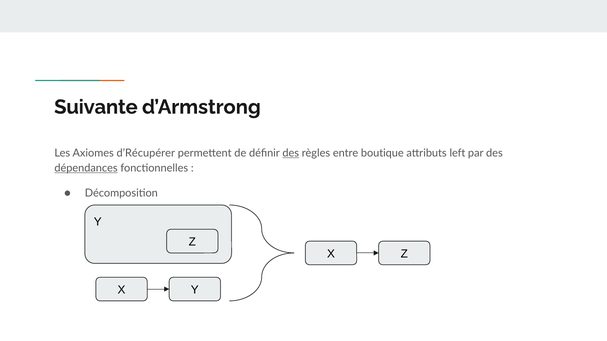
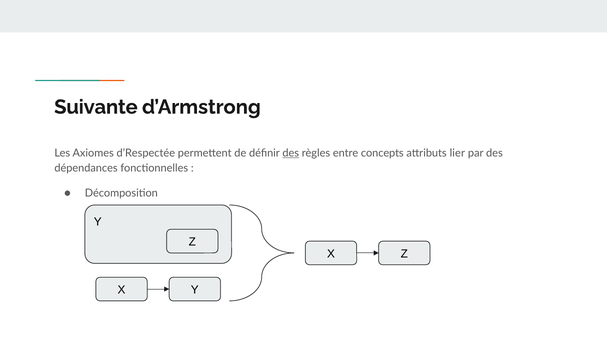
d’Récupérer: d’Récupérer -> d’Respectée
boutique: boutique -> concepts
left: left -> lier
dépendances underline: present -> none
